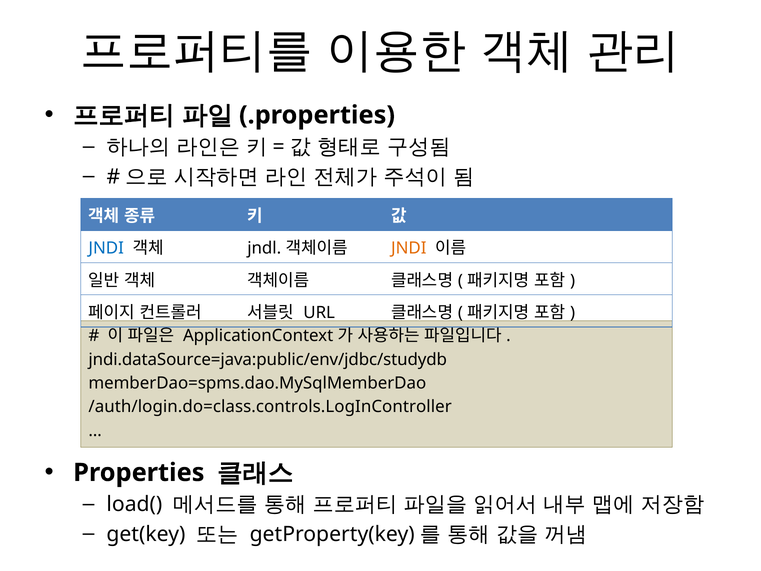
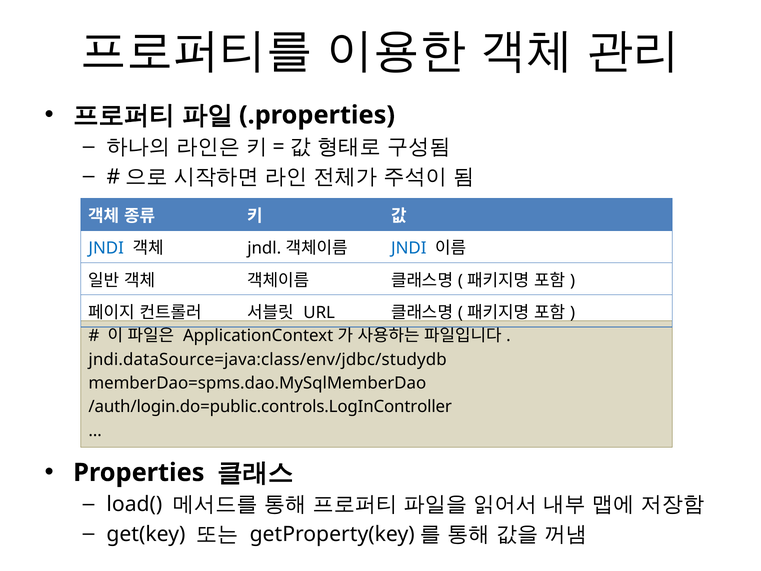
JNDI at (409, 248) colour: orange -> blue
jndi.dataSource=java:public/env/jdbc/studydb: jndi.dataSource=java:public/env/jdbc/studydb -> jndi.dataSource=java:class/env/jdbc/studydb
/auth/login.do=class.controls.LogInController: /auth/login.do=class.controls.LogInController -> /auth/login.do=public.controls.LogInController
